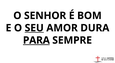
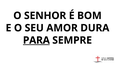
SEU underline: present -> none
